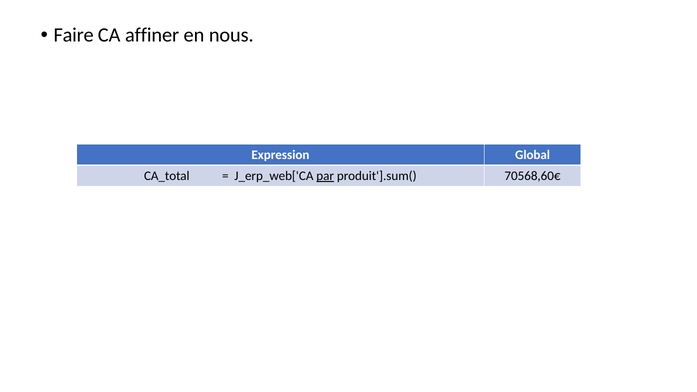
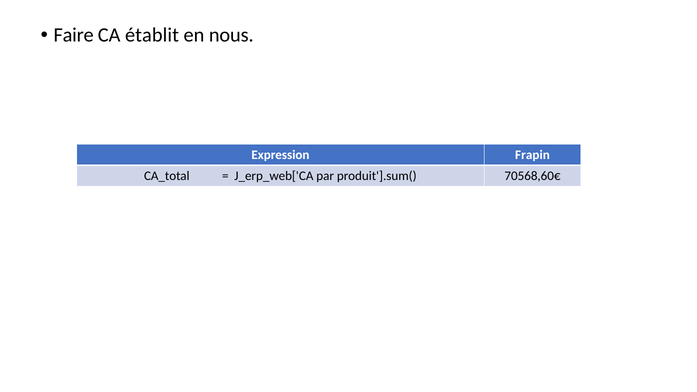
affiner: affiner -> établit
Global: Global -> Frapin
par underline: present -> none
